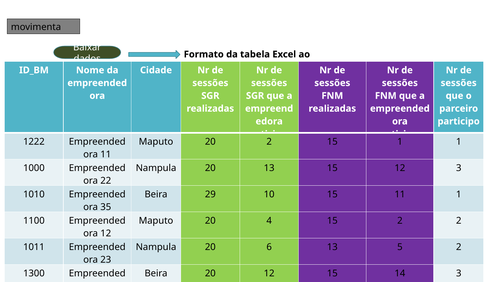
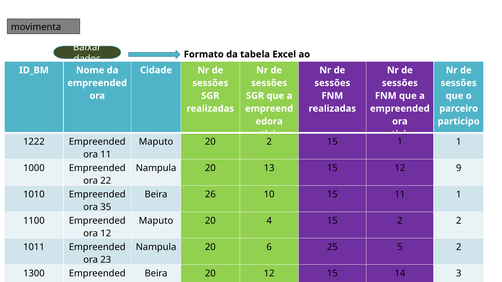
12 3: 3 -> 9
29: 29 -> 26
6 13: 13 -> 25
